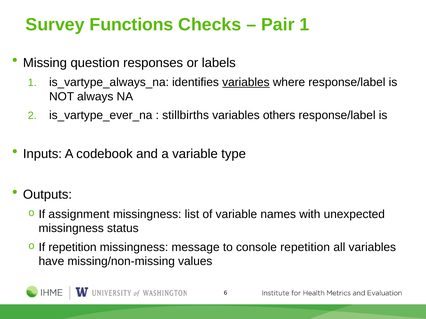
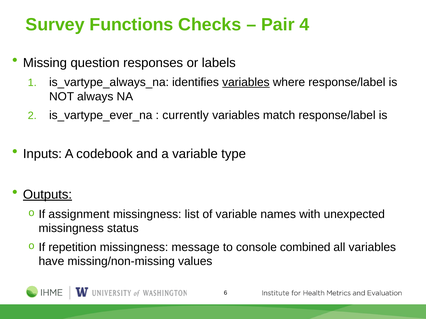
Pair 1: 1 -> 4
stillbirths: stillbirths -> currently
others: others -> match
Outputs underline: none -> present
console repetition: repetition -> combined
